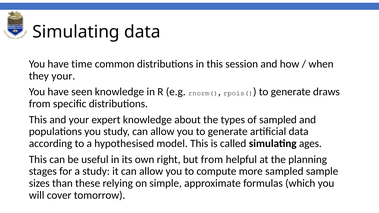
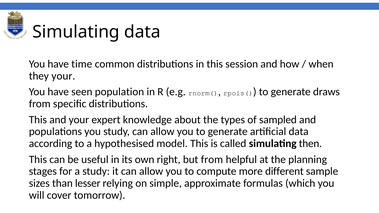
seen knowledge: knowledge -> population
ages: ages -> then
more sampled: sampled -> different
these: these -> lesser
